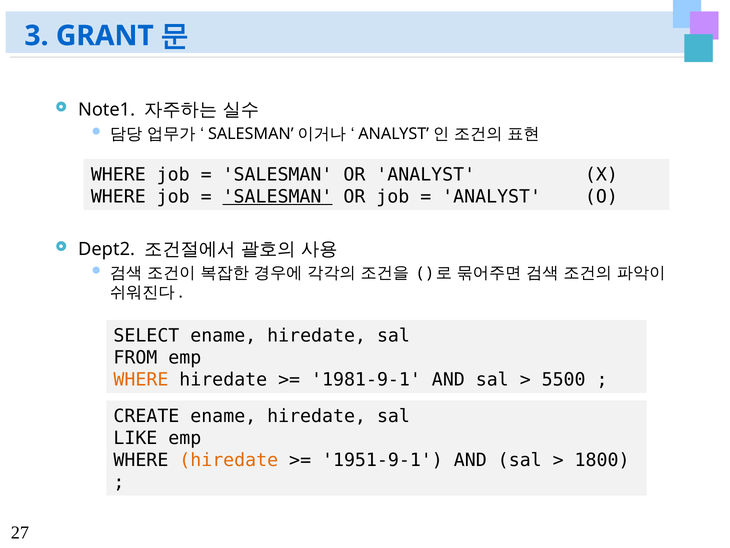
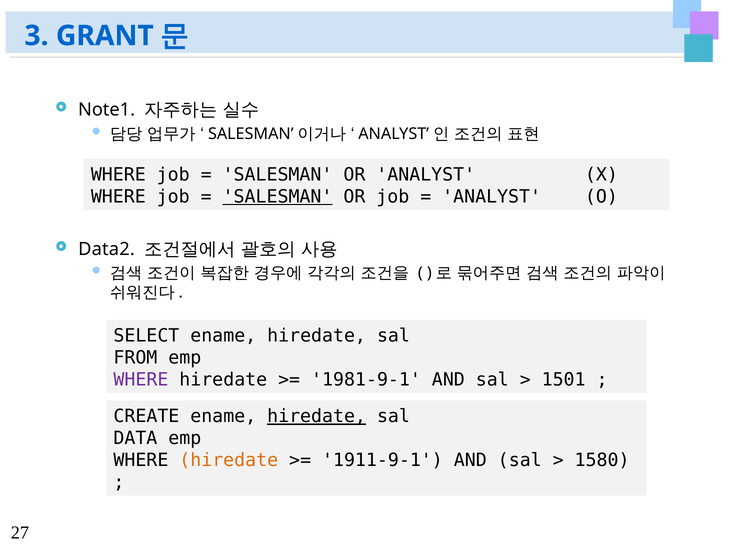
Dept2: Dept2 -> Data2
WHERE at (141, 379) colour: orange -> purple
5500: 5500 -> 1501
hiredate at (317, 416) underline: none -> present
LIKE: LIKE -> DATA
1951-9-1: 1951-9-1 -> 1911-9-1
1800: 1800 -> 1580
